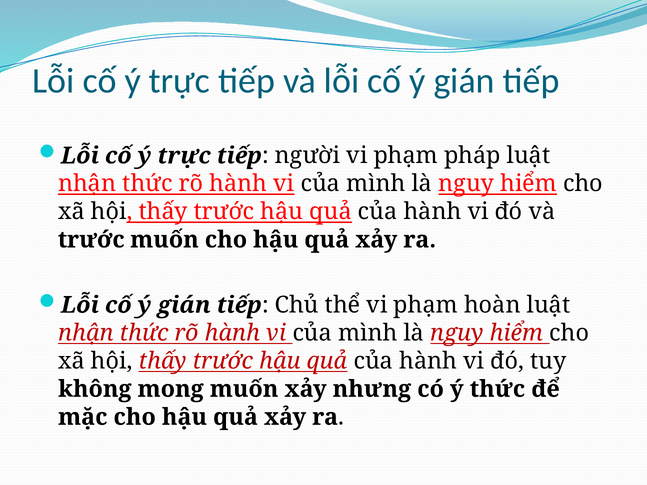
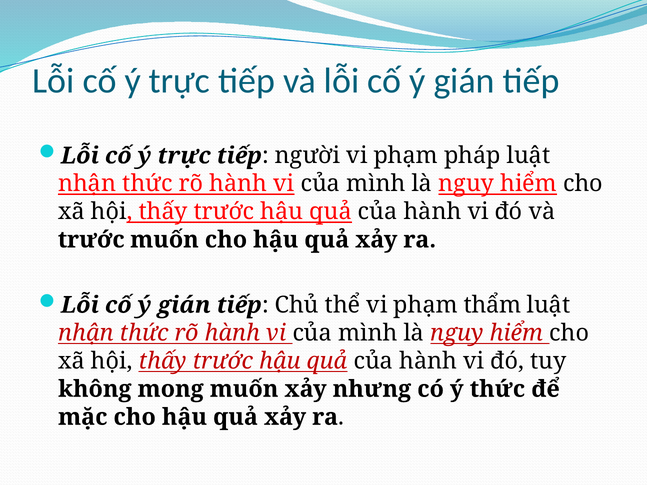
hoàn: hoàn -> thẩm
